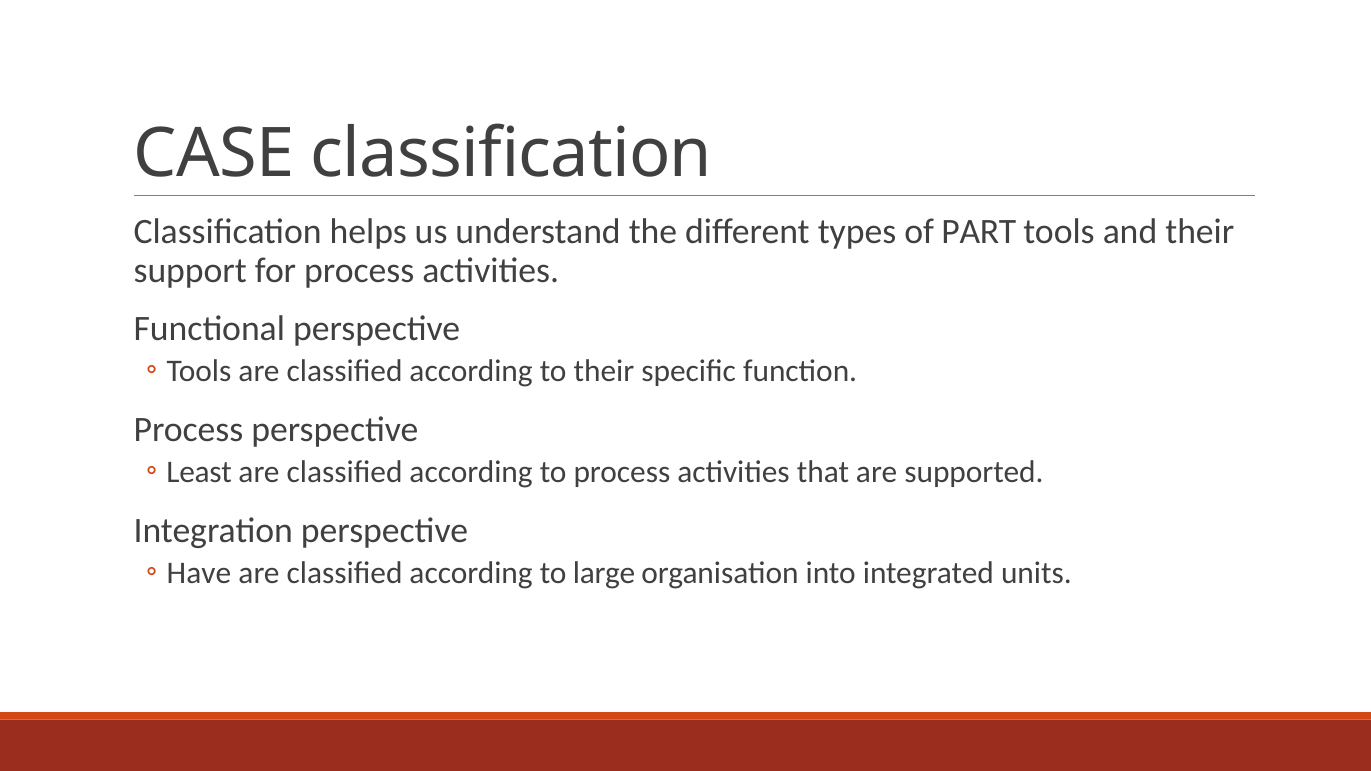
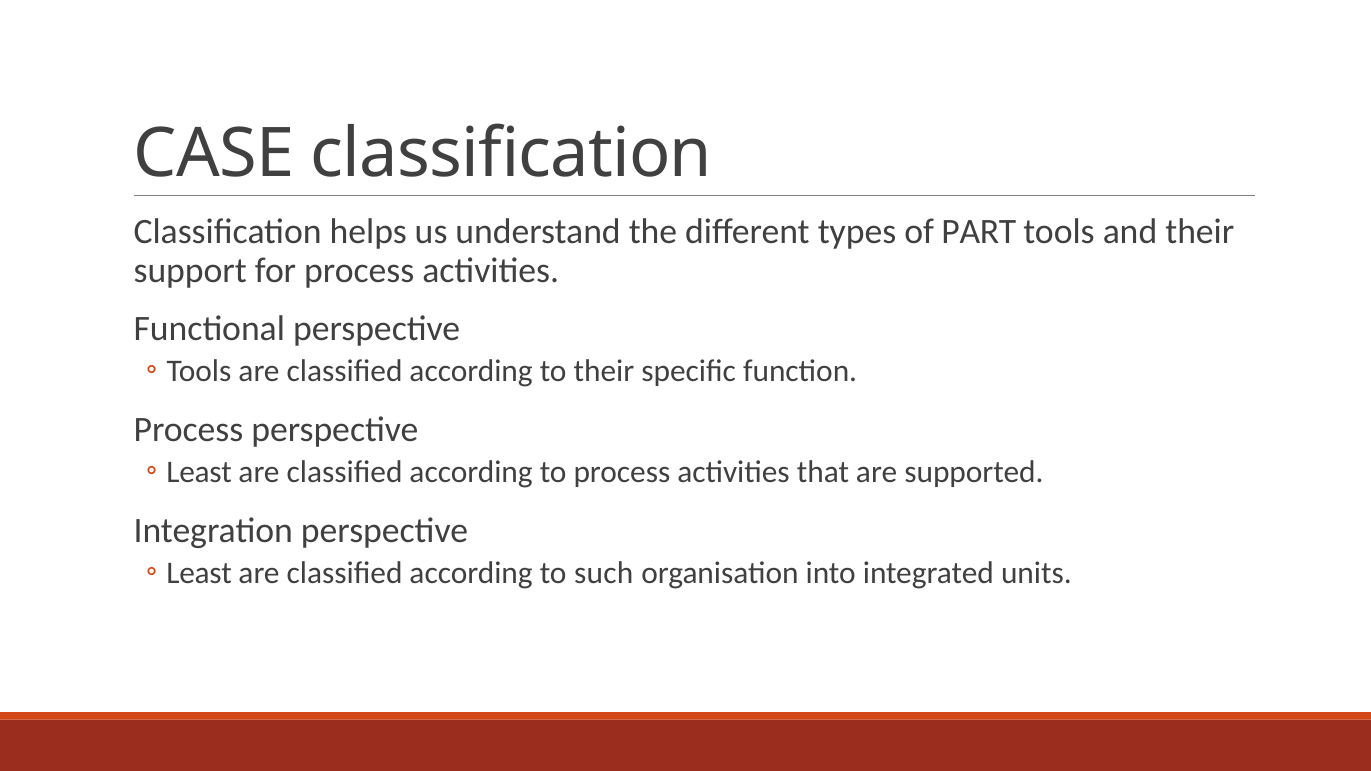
Have at (199, 573): Have -> Least
large: large -> such
